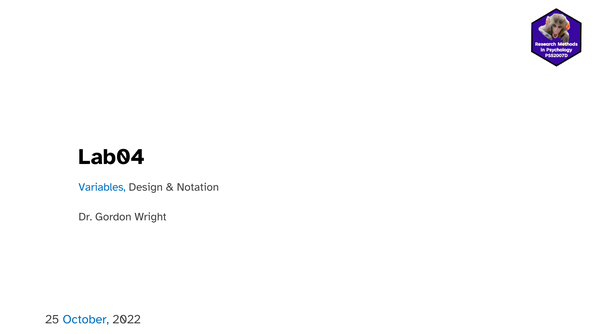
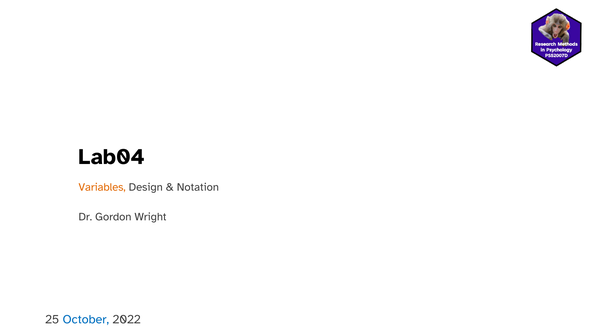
Variables colour: blue -> orange
